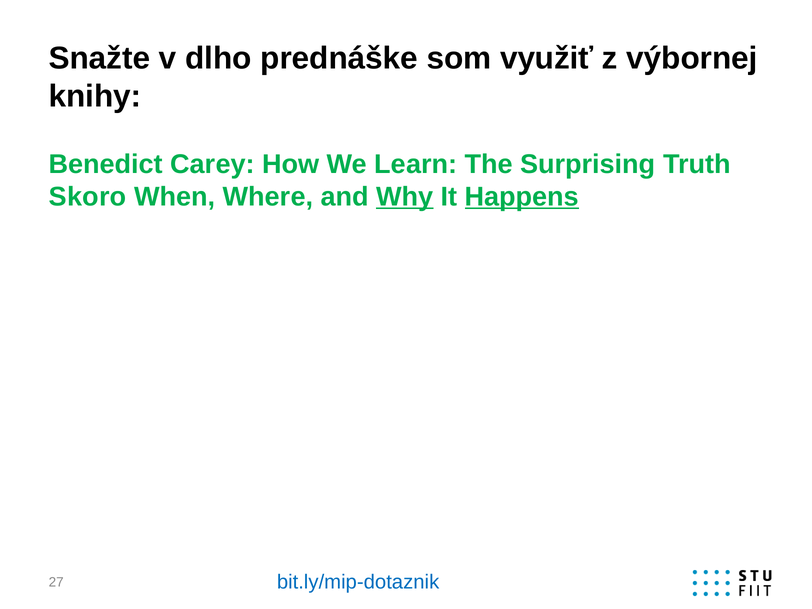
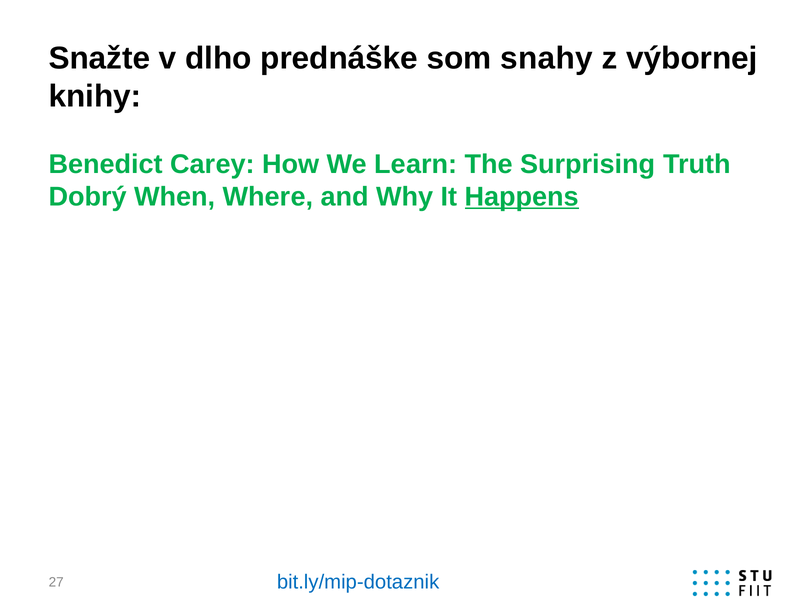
využiť: využiť -> snahy
Skoro: Skoro -> Dobrý
Why underline: present -> none
